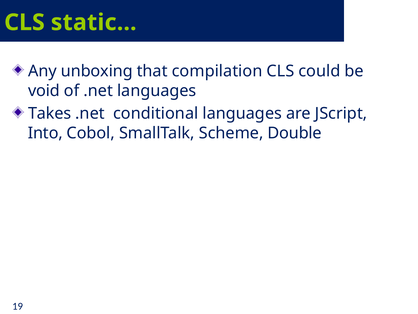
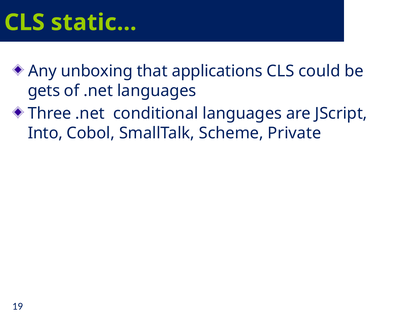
compilation: compilation -> applications
void: void -> gets
Takes: Takes -> Three
Double: Double -> Private
